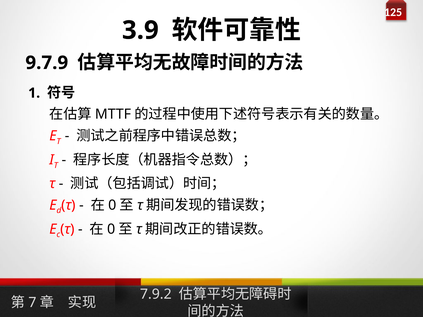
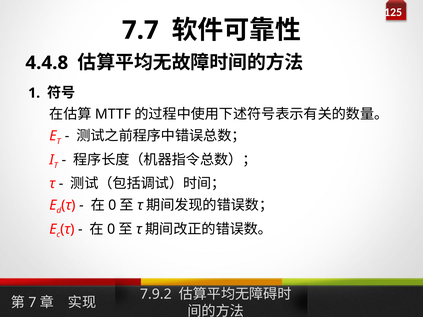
3.9: 3.9 -> 7.7
9.7.9: 9.7.9 -> 4.4.8
